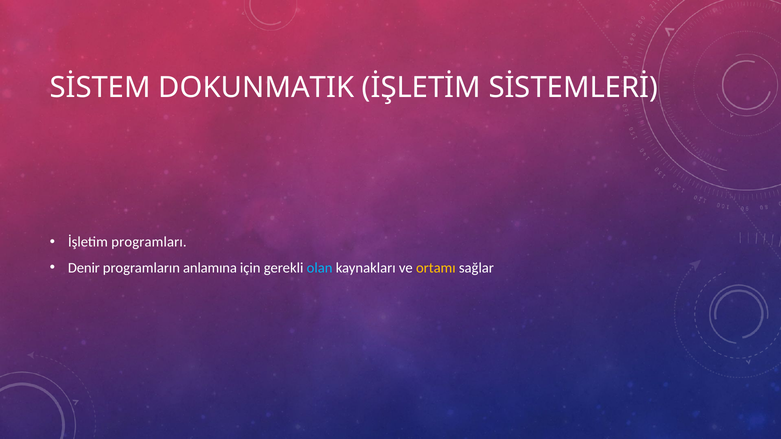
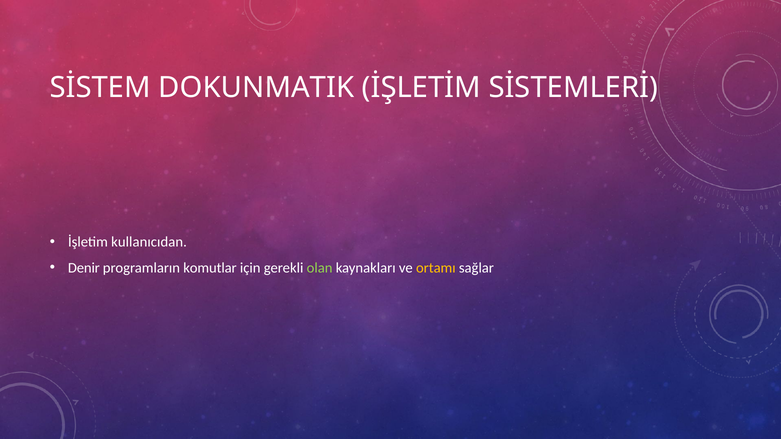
programları: programları -> kullanıcıdan
anlamına: anlamına -> komutlar
olan colour: light blue -> light green
